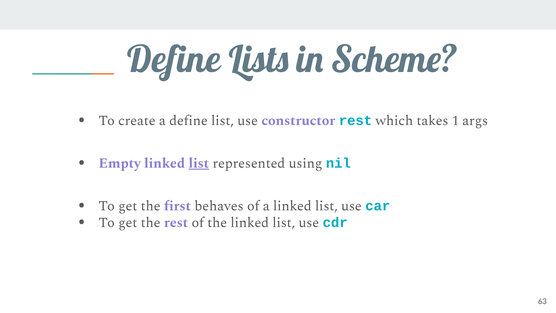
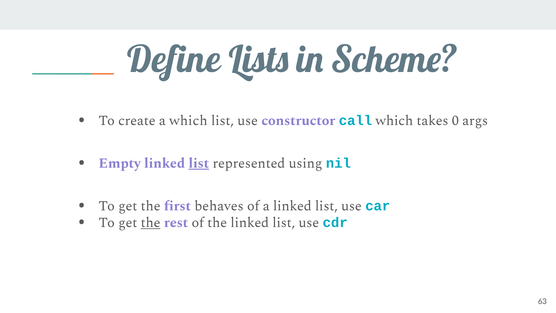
a define: define -> which
constructor rest: rest -> call
1: 1 -> 0
the at (151, 222) underline: none -> present
